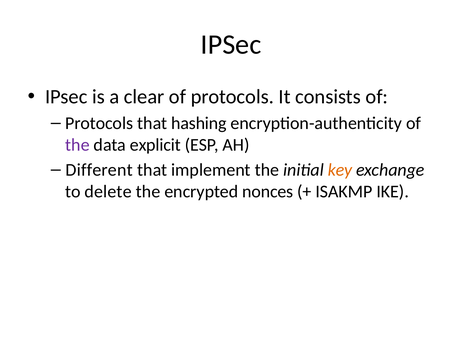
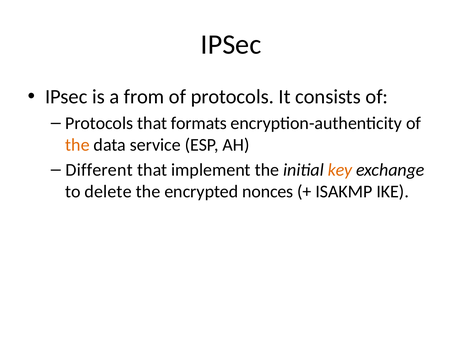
clear: clear -> from
hashing: hashing -> formats
the at (77, 145) colour: purple -> orange
explicit: explicit -> service
